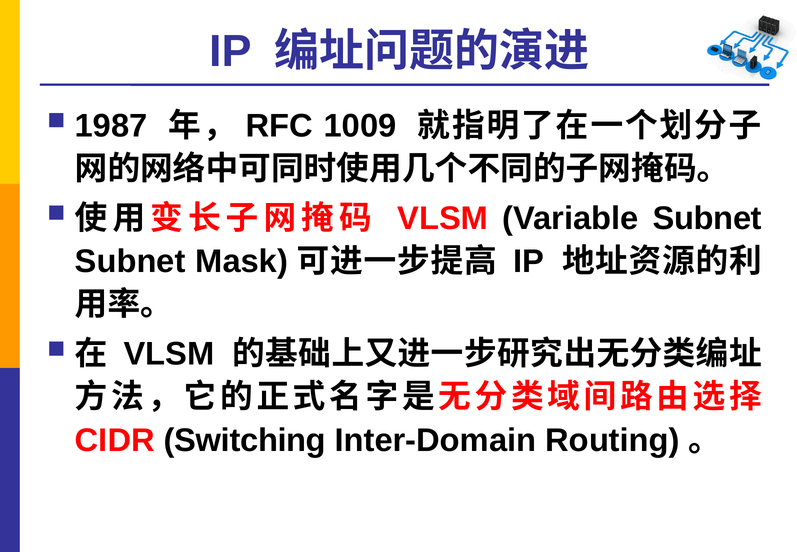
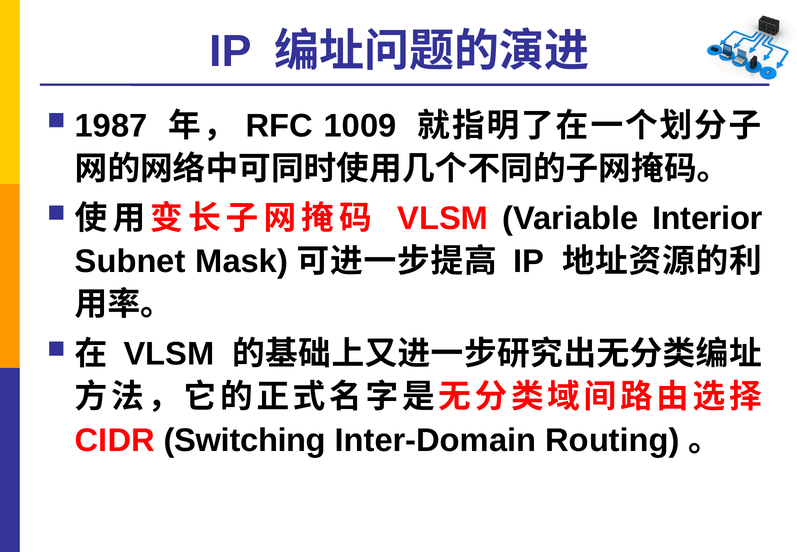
Variable Subnet: Subnet -> Interior
